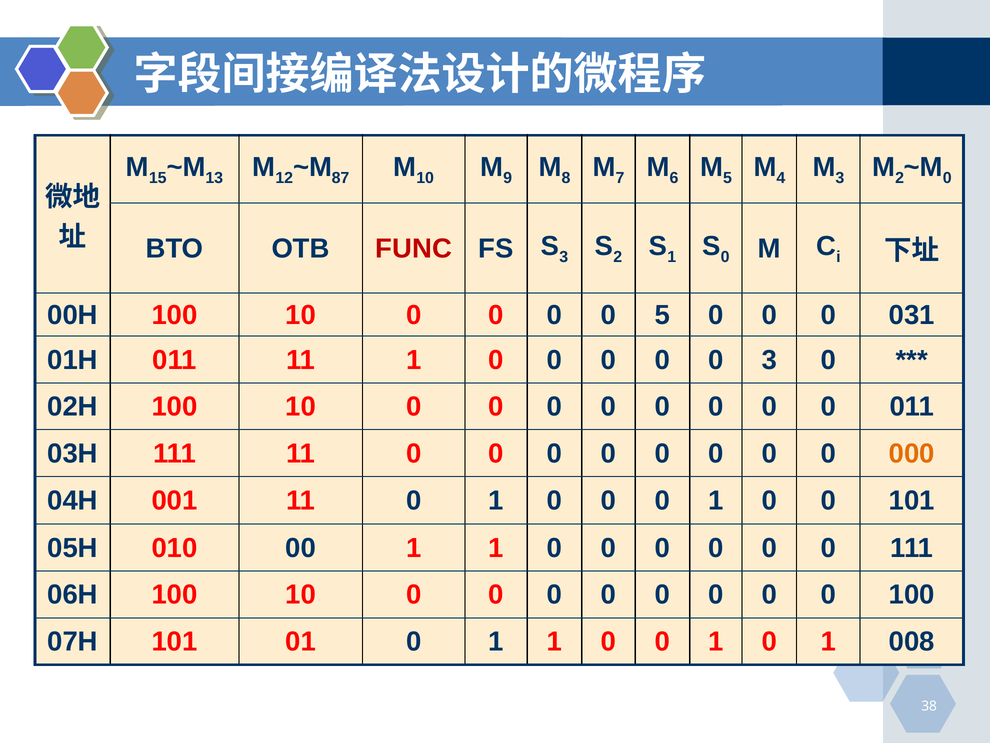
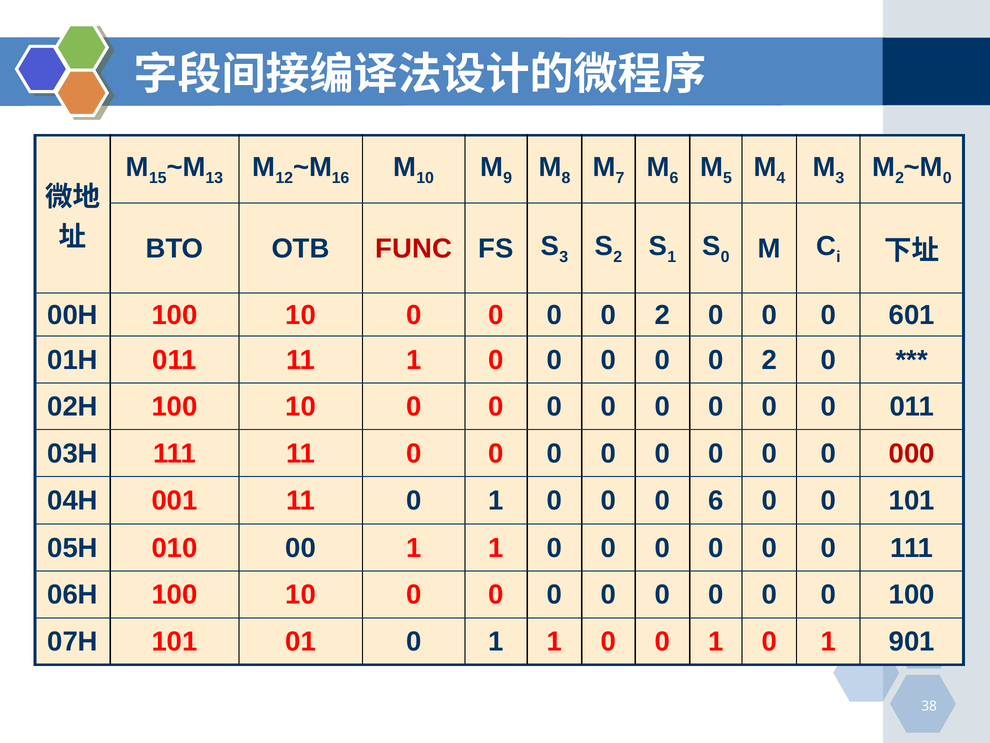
87: 87 -> 16
5 at (663, 315): 5 -> 2
031: 031 -> 601
3 at (769, 360): 3 -> 2
000 colour: orange -> red
0 0 0 1: 1 -> 6
008: 008 -> 901
